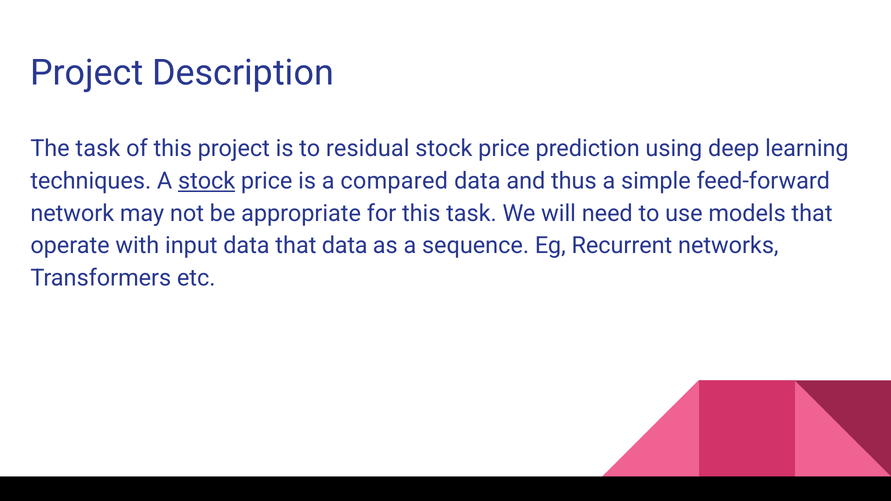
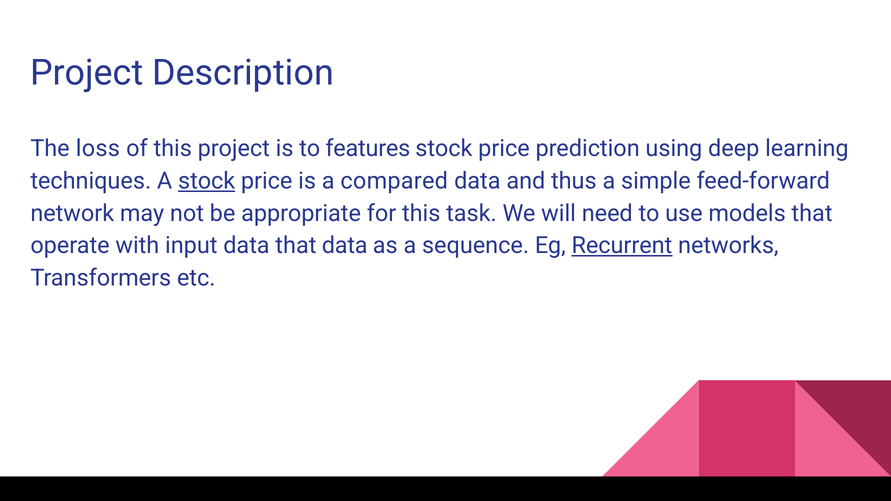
The task: task -> loss
residual: residual -> features
Recurrent underline: none -> present
